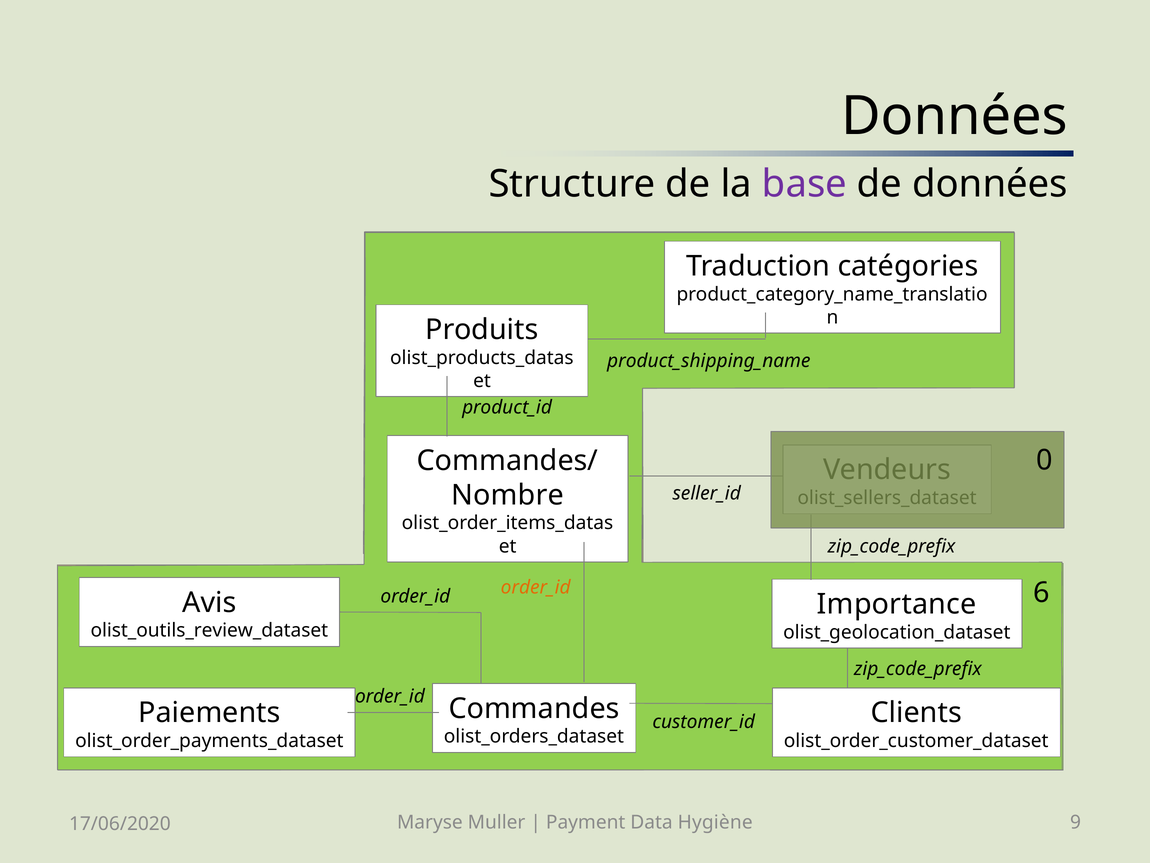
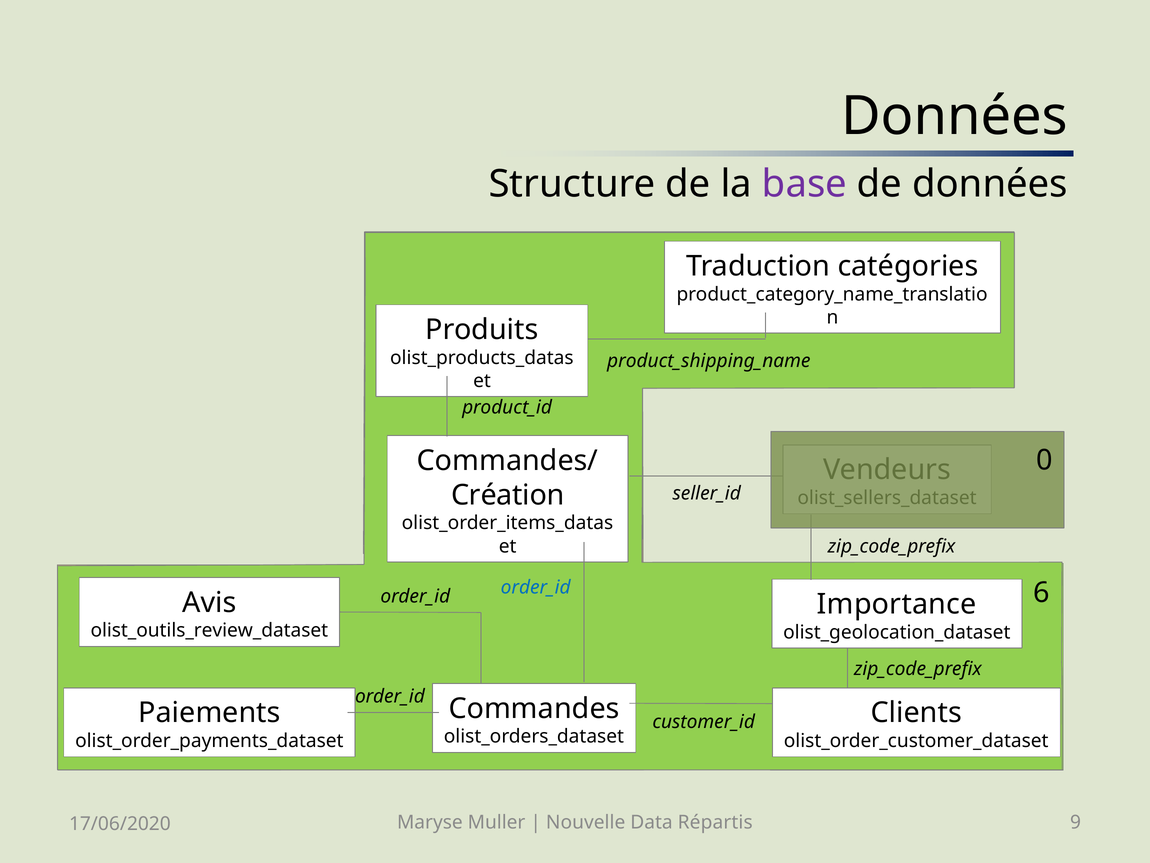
Nombre: Nombre -> Création
order_id at (536, 587) colour: orange -> blue
Payment: Payment -> Nouvelle
Hygiène: Hygiène -> Répartis
